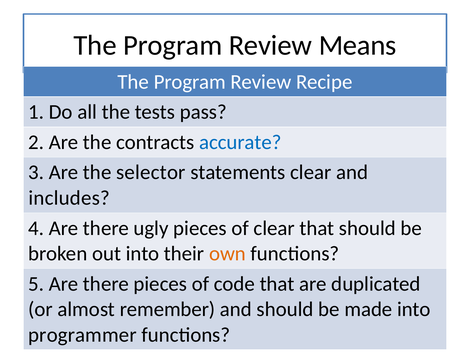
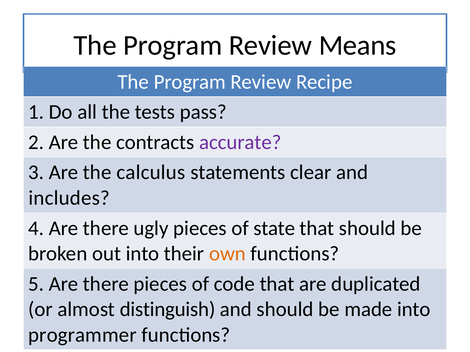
accurate colour: blue -> purple
selector: selector -> calculus
of clear: clear -> state
remember: remember -> distinguish
